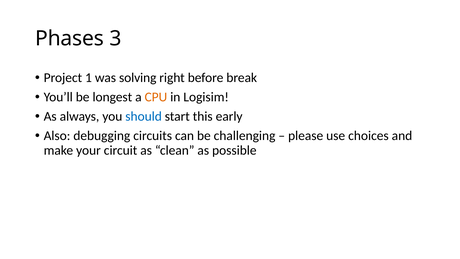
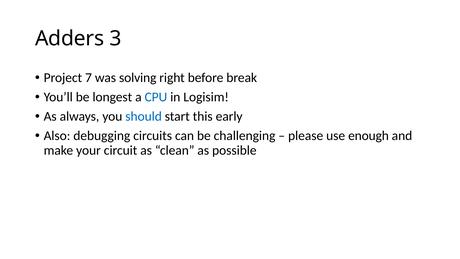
Phases: Phases -> Adders
1: 1 -> 7
CPU colour: orange -> blue
choices: choices -> enough
